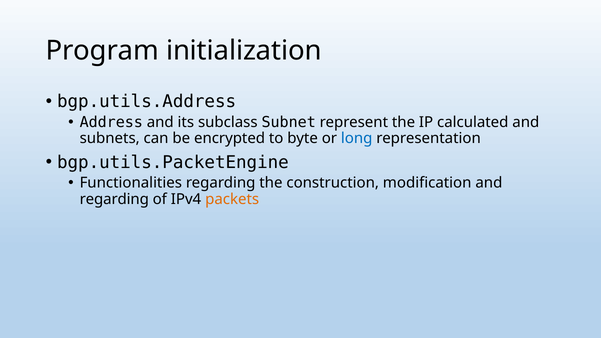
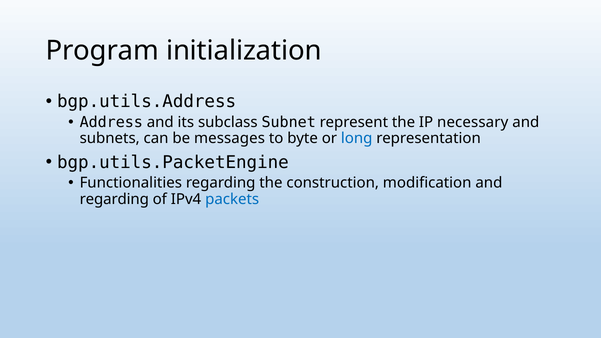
calculated: calculated -> necessary
encrypted: encrypted -> messages
packets colour: orange -> blue
